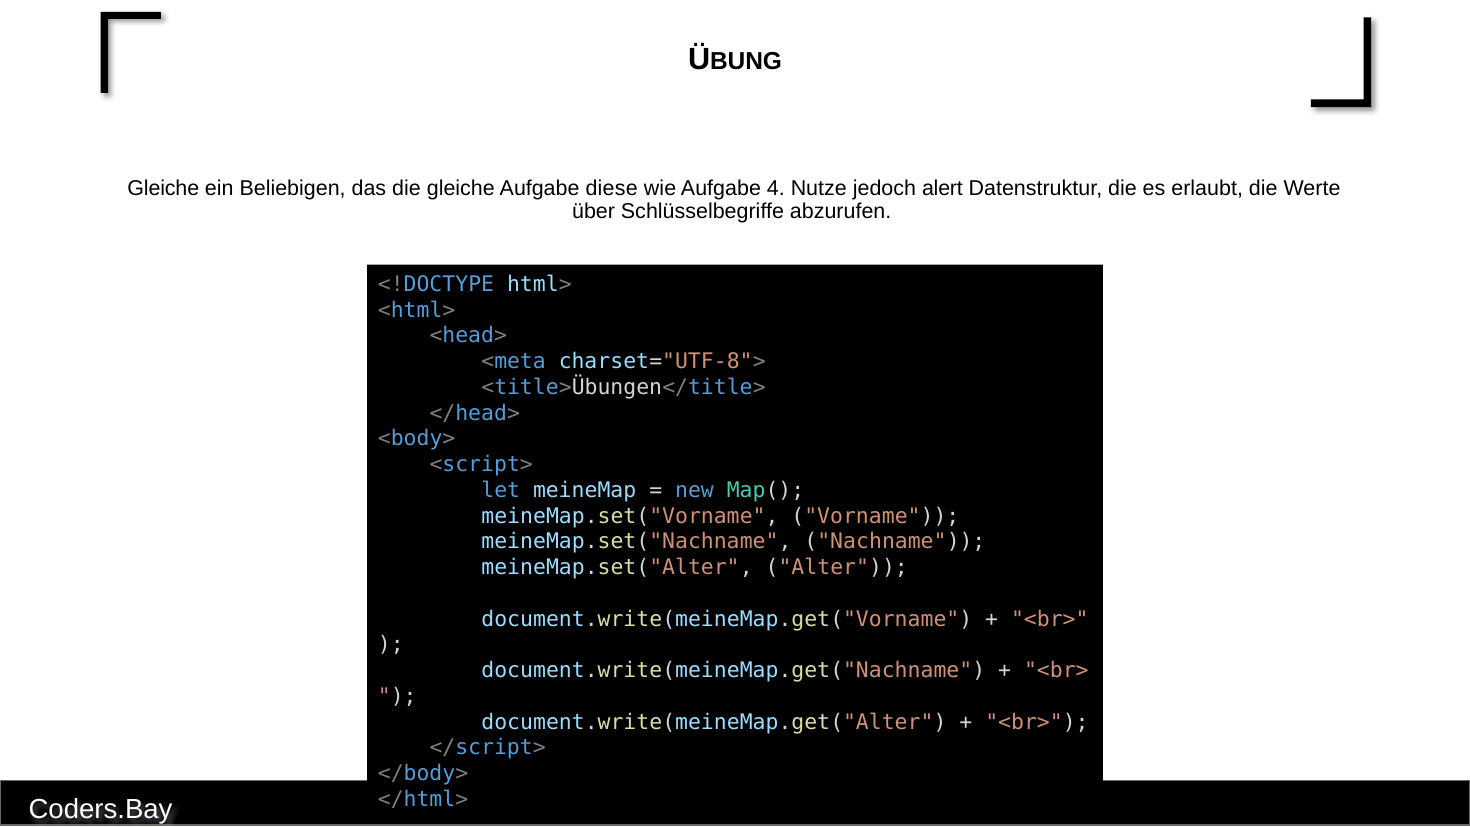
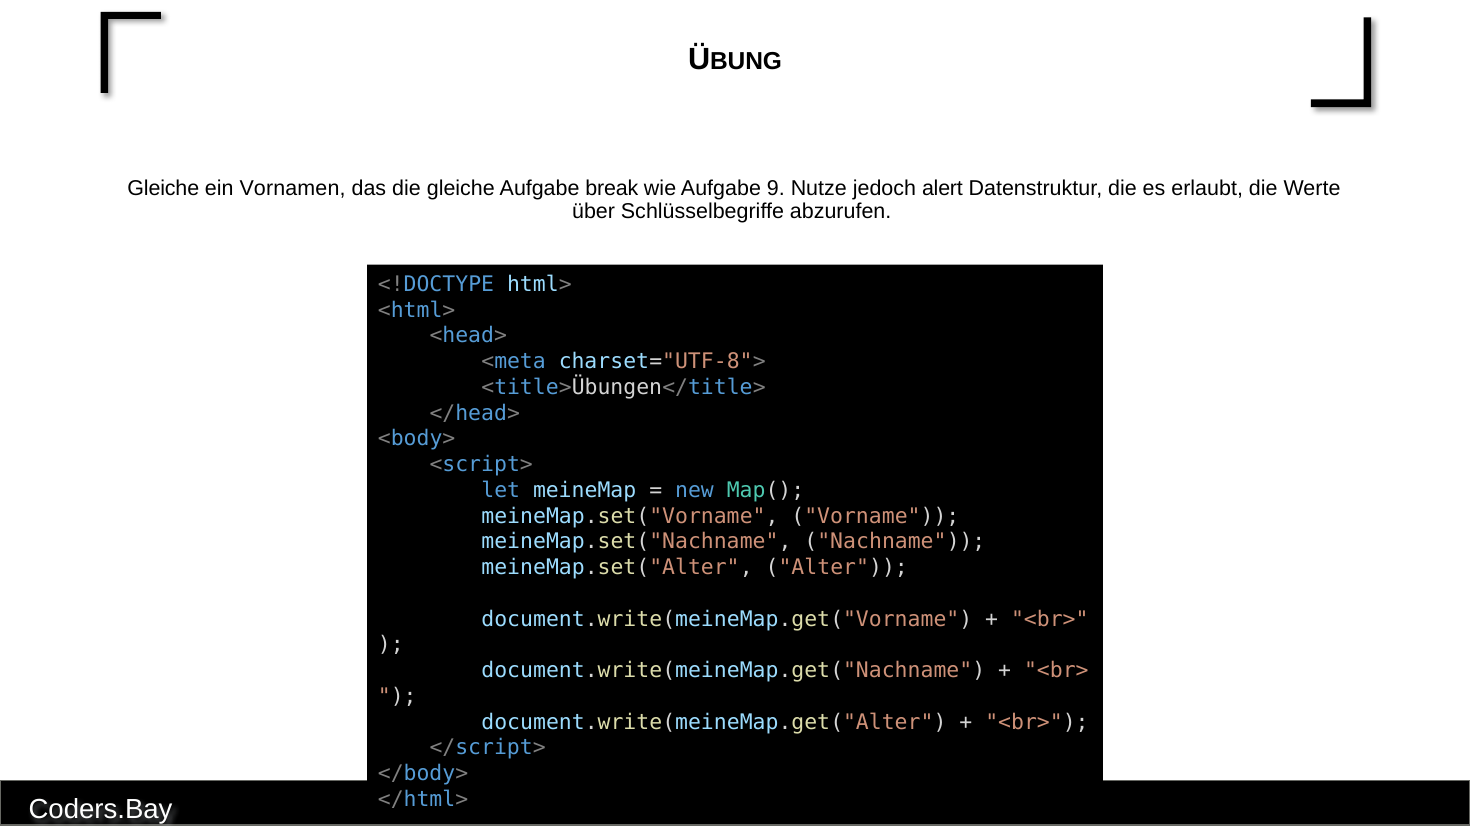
Beliebigen: Beliebigen -> Vornamen
diese: diese -> break
4: 4 -> 9
